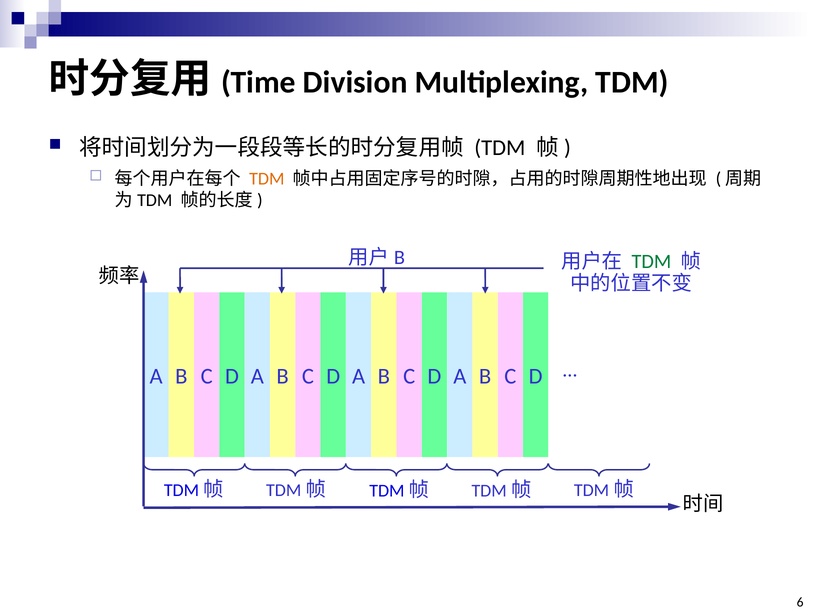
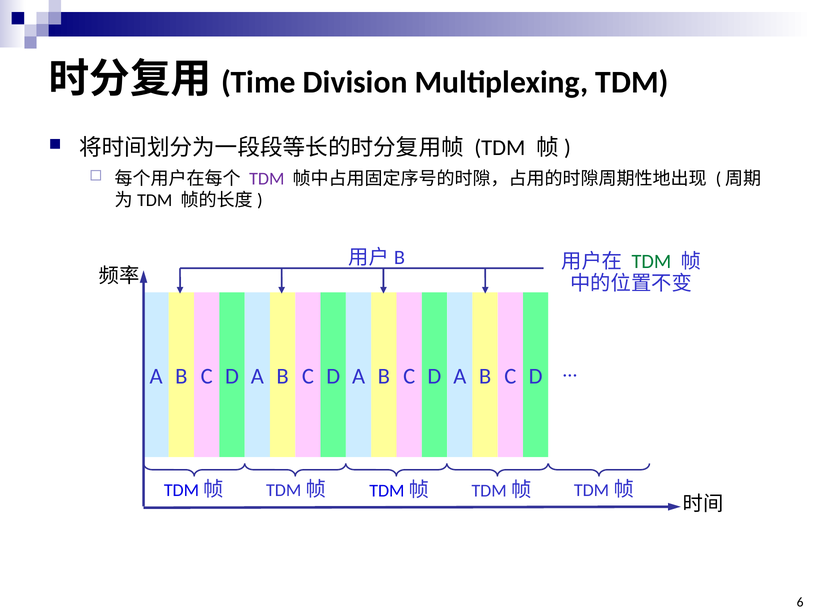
TDM at (267, 179) colour: orange -> purple
